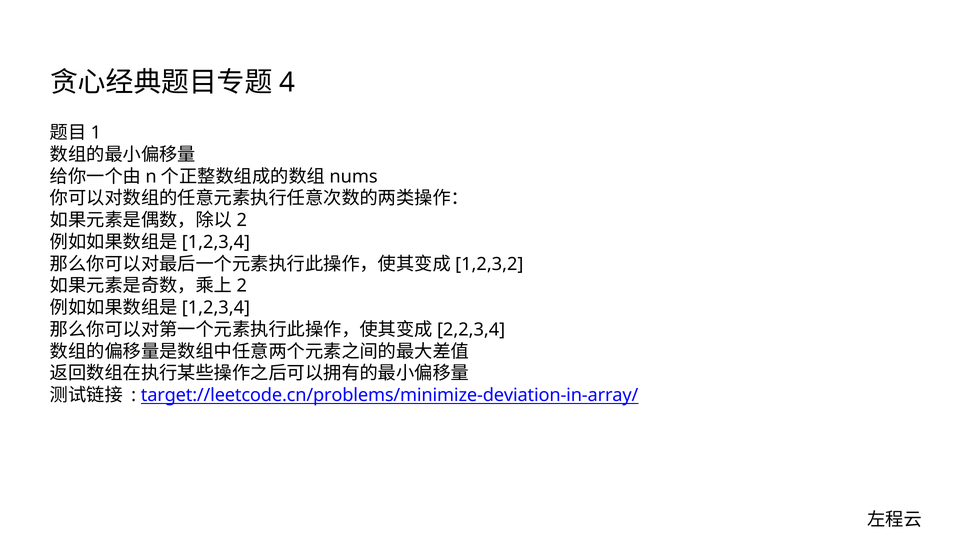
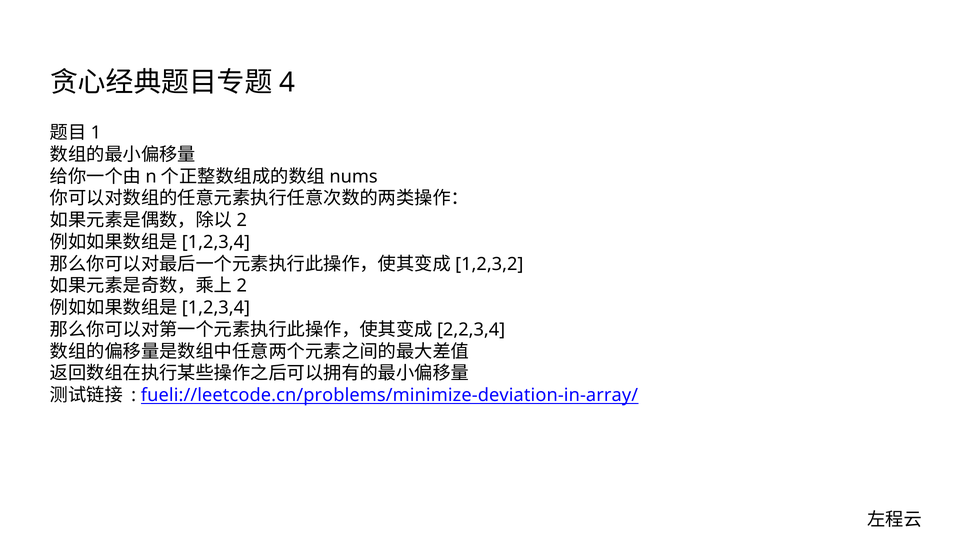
target://leetcode.cn/problems/minimize-deviation-in-array/: target://leetcode.cn/problems/minimize-deviation-in-array/ -> fueli://leetcode.cn/problems/minimize-deviation-in-array/
